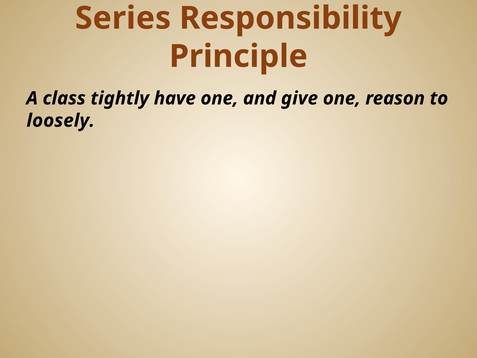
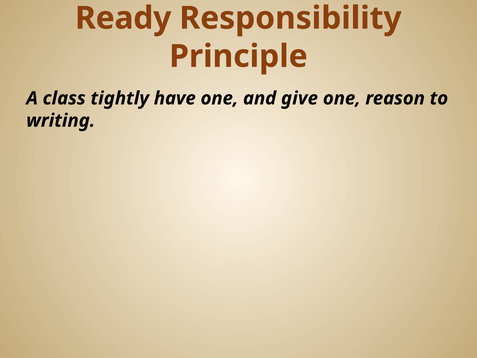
Series: Series -> Ready
loosely: loosely -> writing
